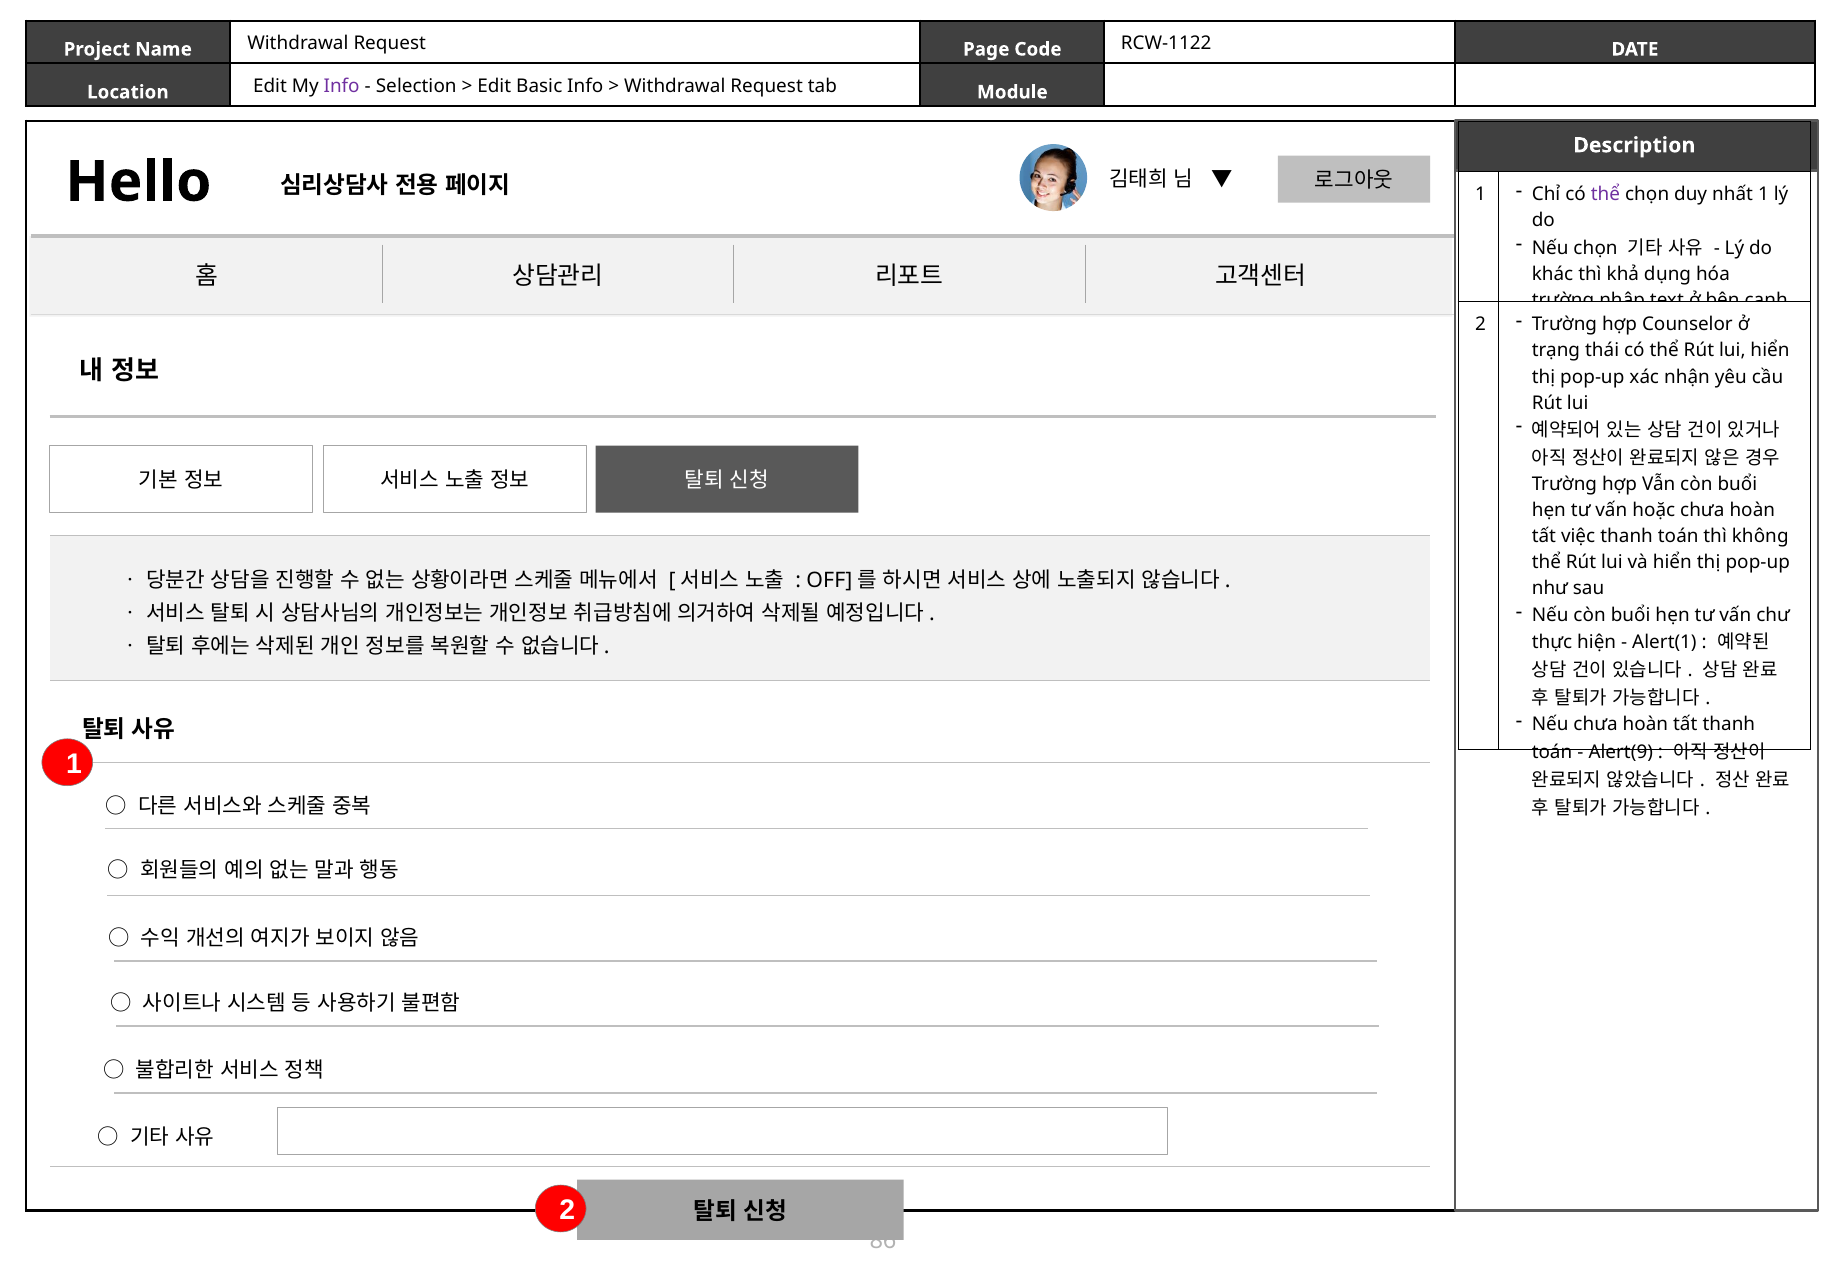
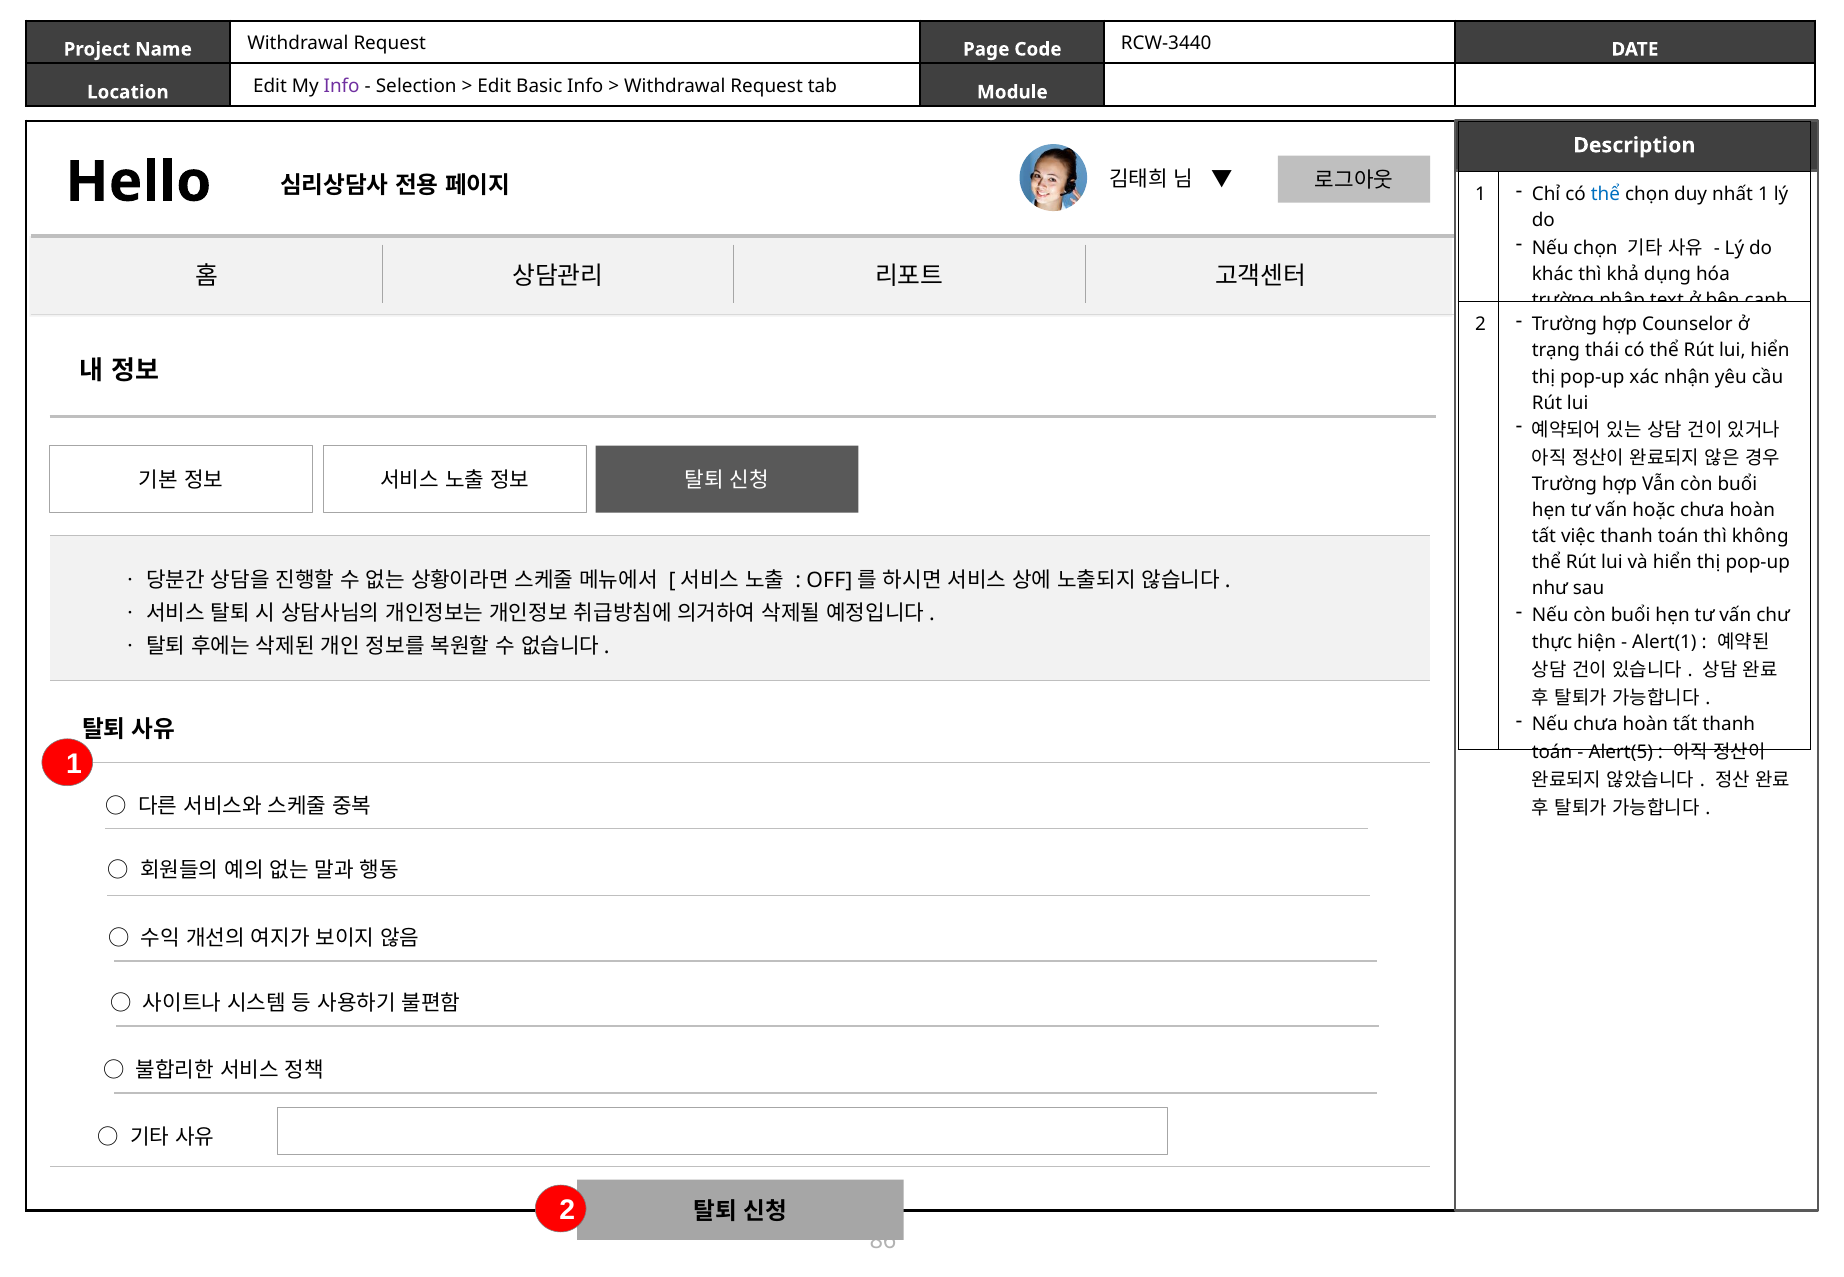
RCW-1122: RCW-1122 -> RCW-3440
thể at (1605, 194) colour: purple -> blue
Alert(9: Alert(9 -> Alert(5
